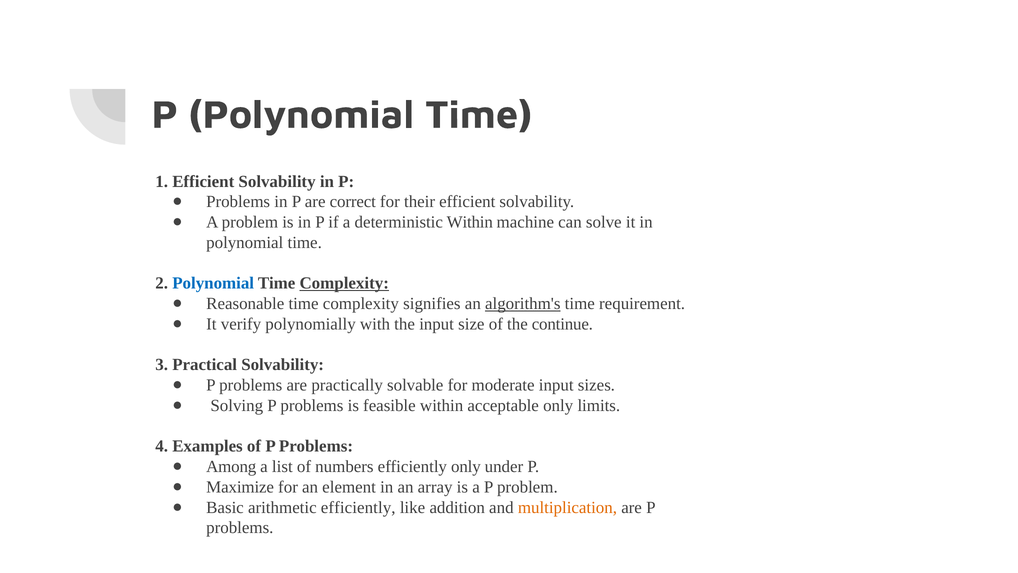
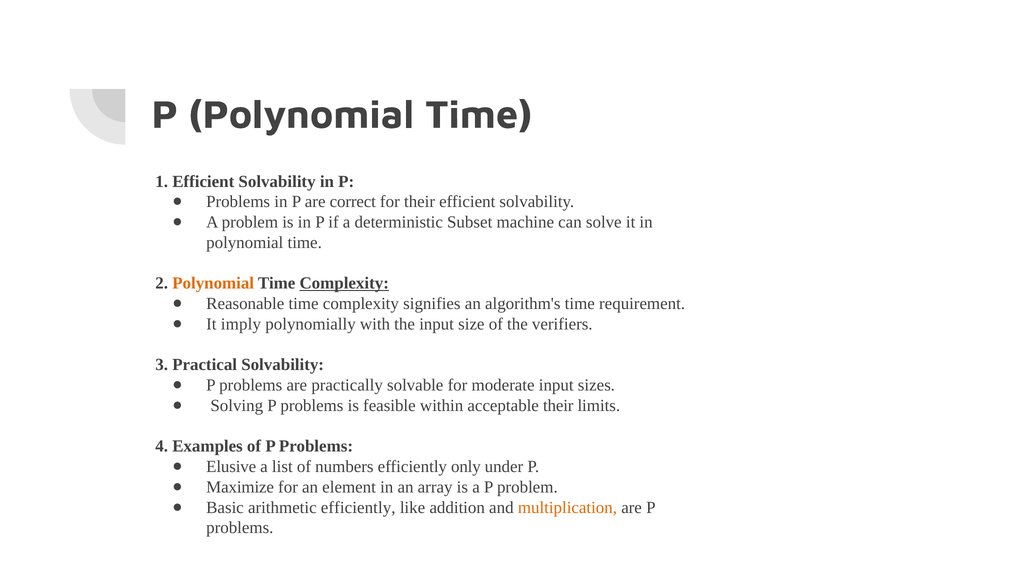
deterministic Within: Within -> Subset
Polynomial at (213, 283) colour: blue -> orange
algorithm's underline: present -> none
verify: verify -> imply
continue: continue -> verifiers
acceptable only: only -> their
Among: Among -> Elusive
